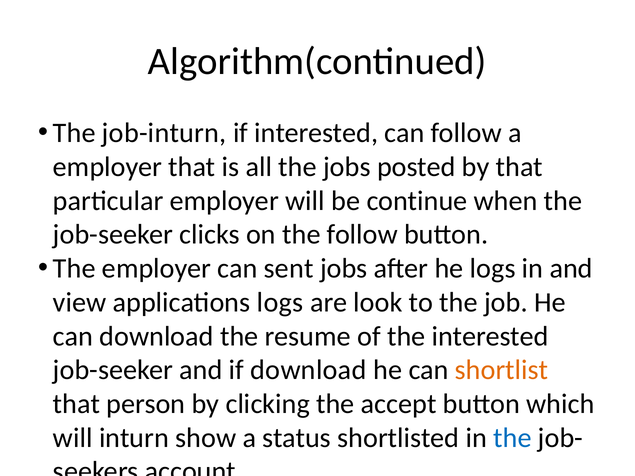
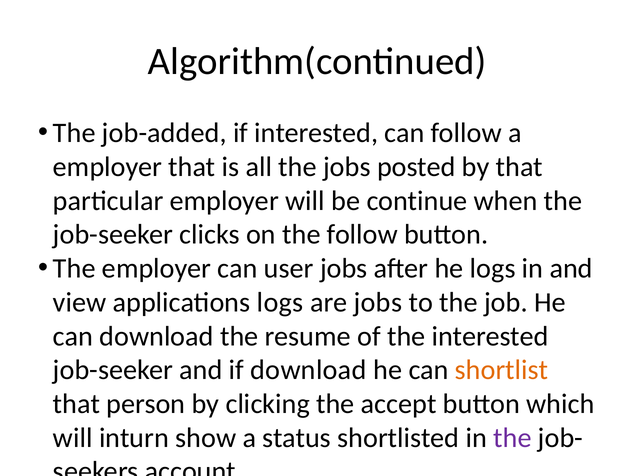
job-inturn: job-inturn -> job-added
sent: sent -> user
are look: look -> jobs
the at (512, 438) colour: blue -> purple
